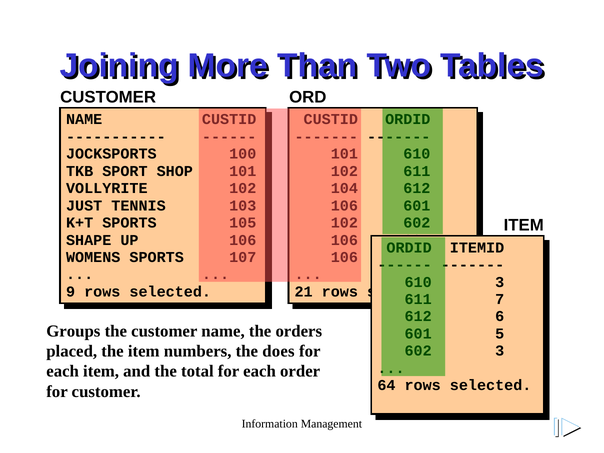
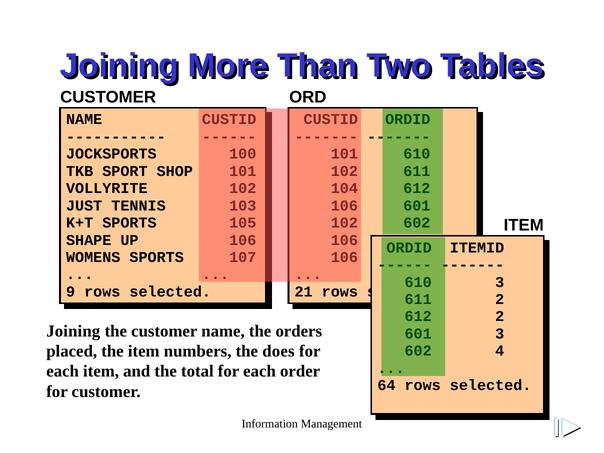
7 at (500, 299): 7 -> 2
6 at (500, 316): 6 -> 2
Groups at (73, 331): Groups -> Joining
5 at (500, 334): 5 -> 3
3 at (500, 351): 3 -> 4
